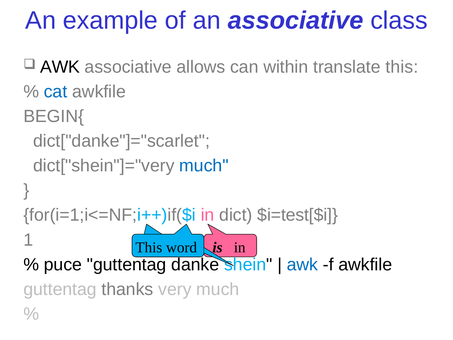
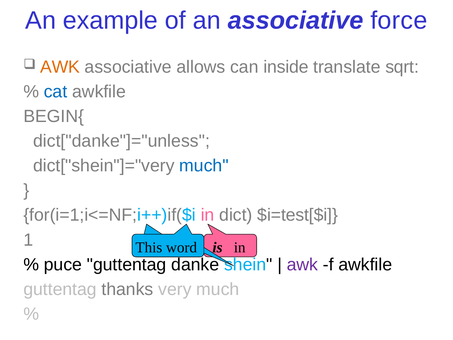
class: class -> force
AWK at (60, 67) colour: black -> orange
within: within -> inside
translate this: this -> sqrt
dict["danke"]="scarlet: dict["danke"]="scarlet -> dict["danke"]="unless
awk at (302, 264) colour: blue -> purple
